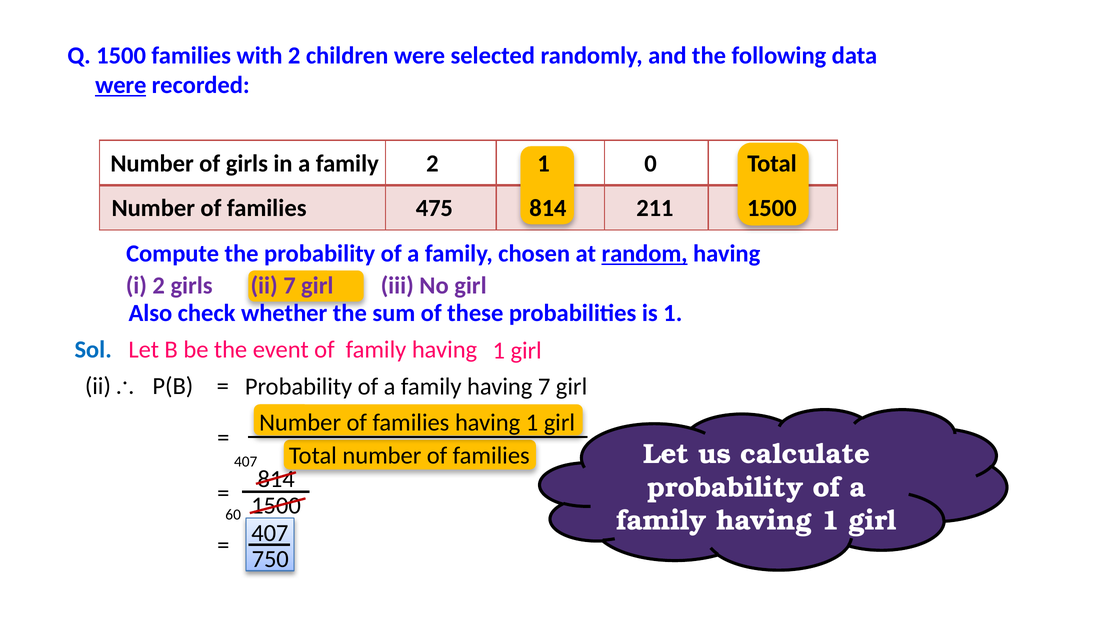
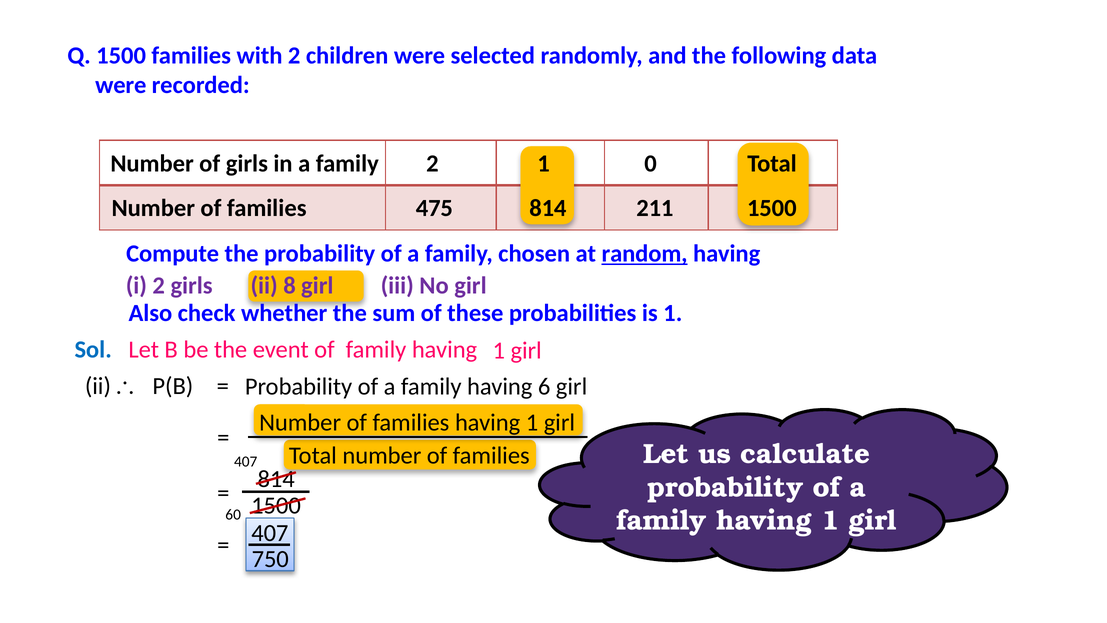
were at (121, 85) underline: present -> none
ii 7: 7 -> 8
having 7: 7 -> 6
